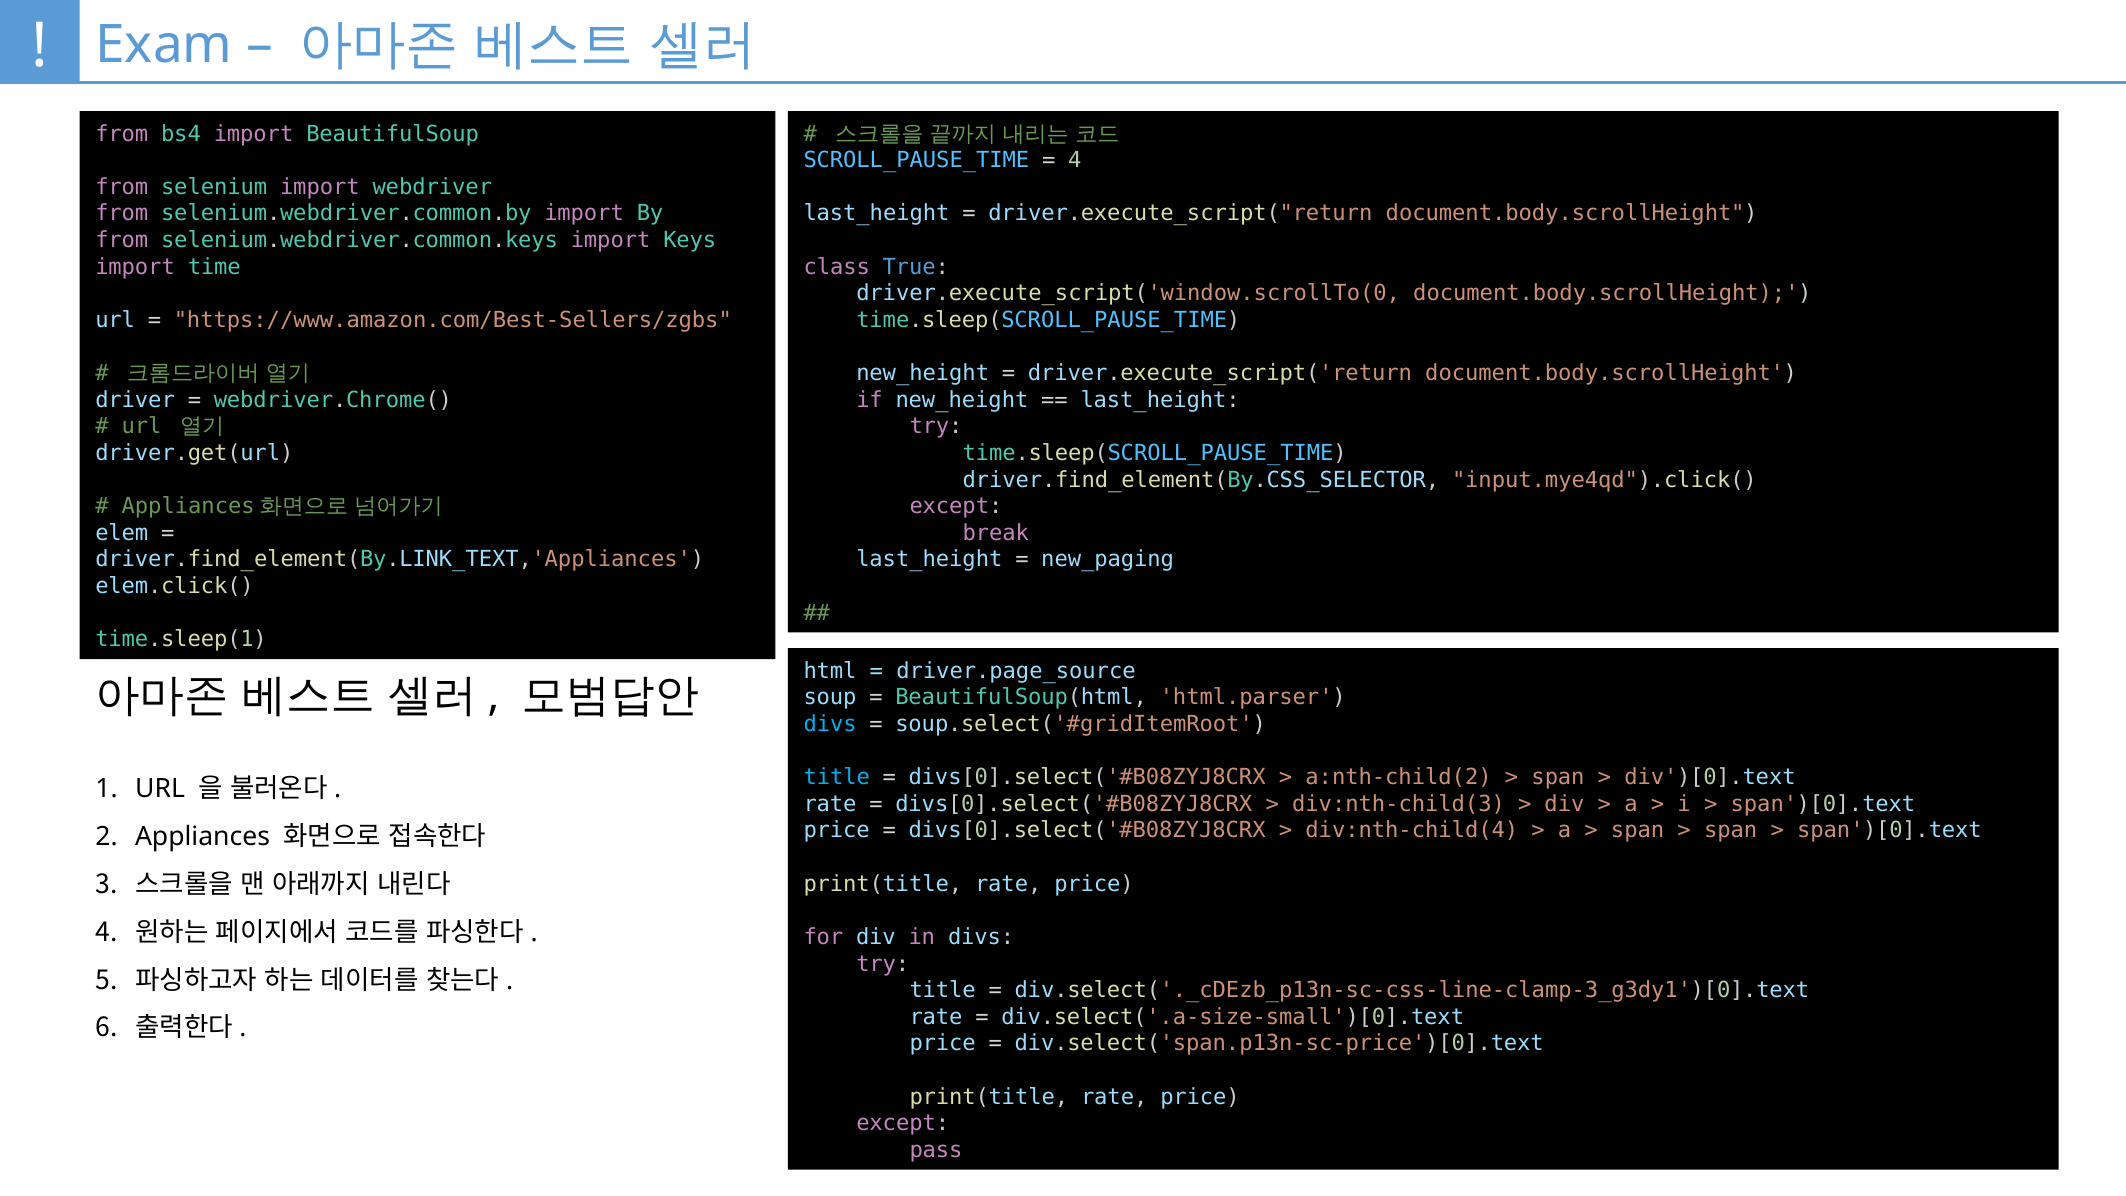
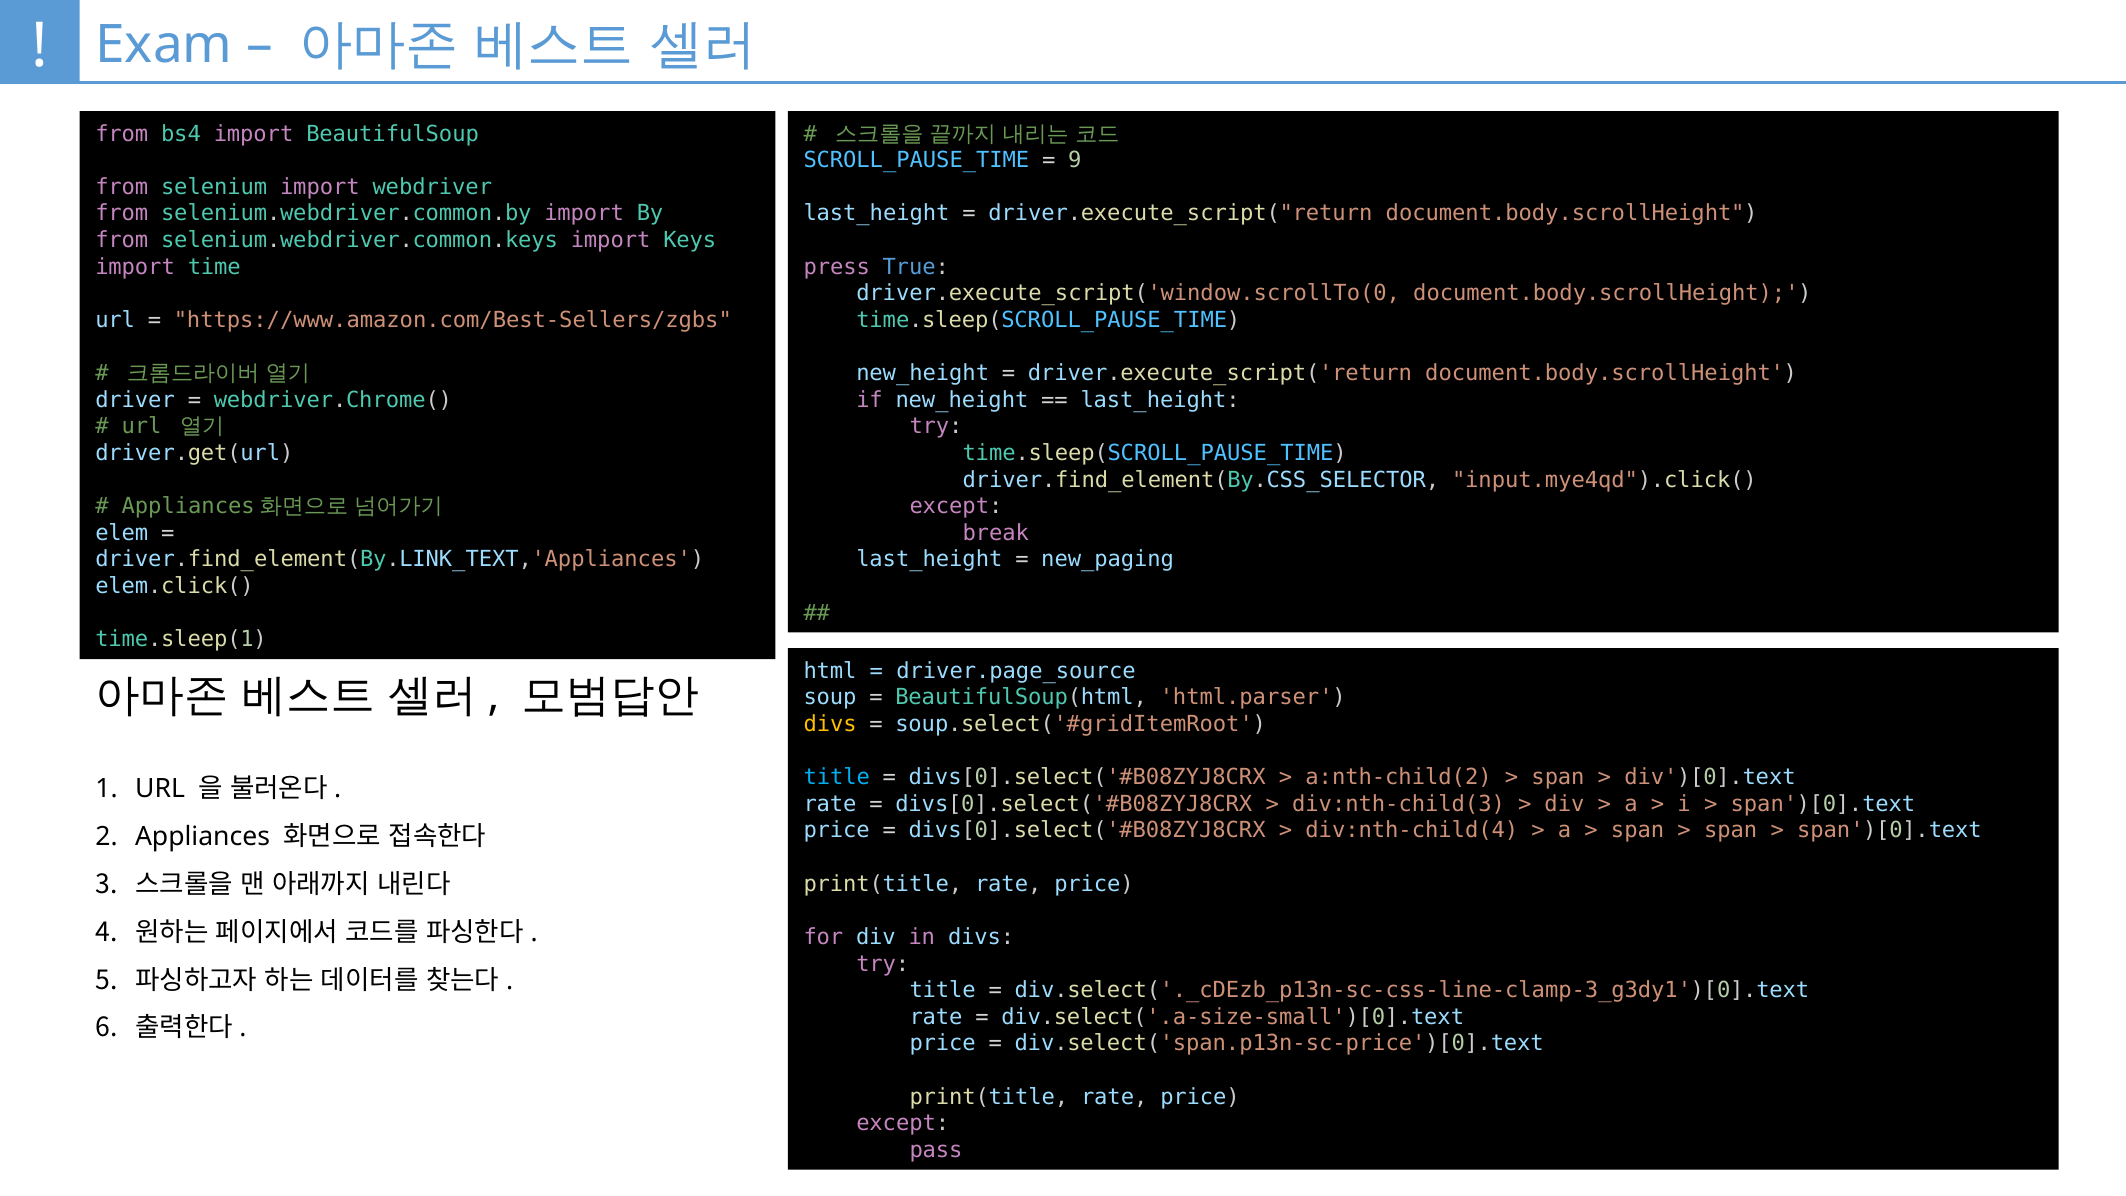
4 at (1075, 160): 4 -> 9
class: class -> press
divs at (830, 724) colour: light blue -> yellow
